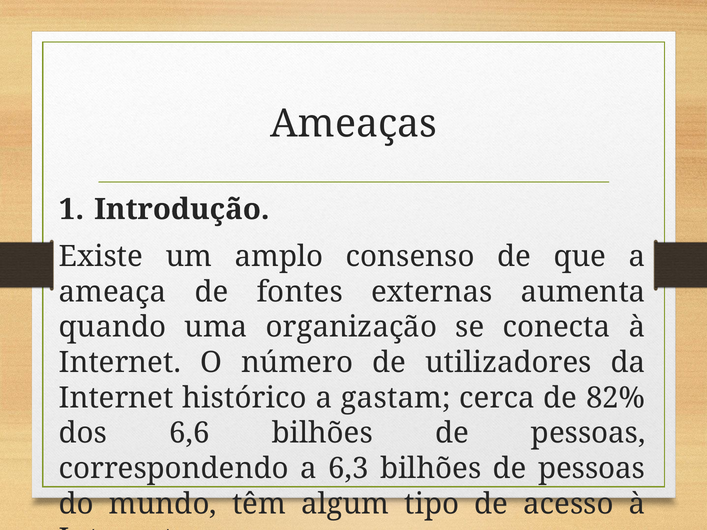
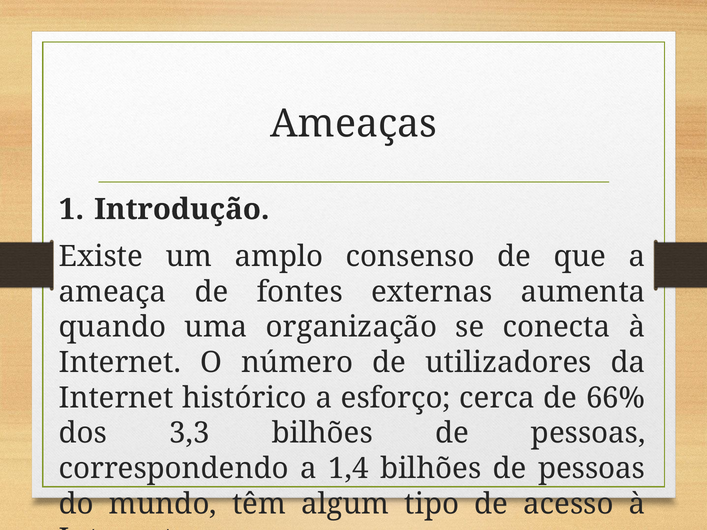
gastam: gastam -> esforço
82%: 82% -> 66%
6,6: 6,6 -> 3,3
6,3: 6,3 -> 1,4
